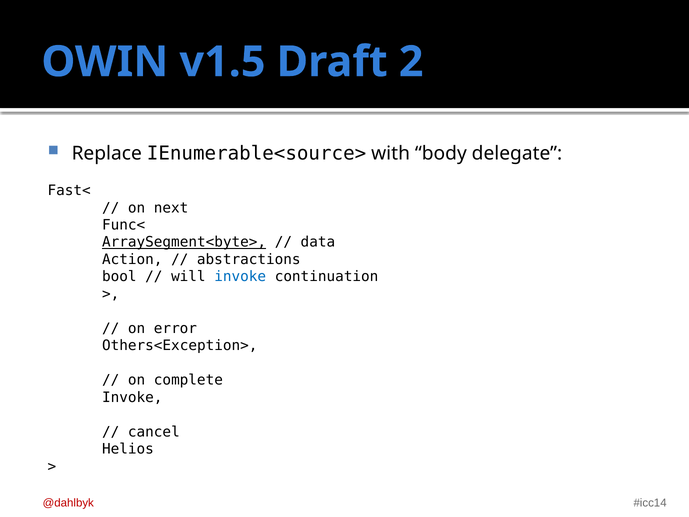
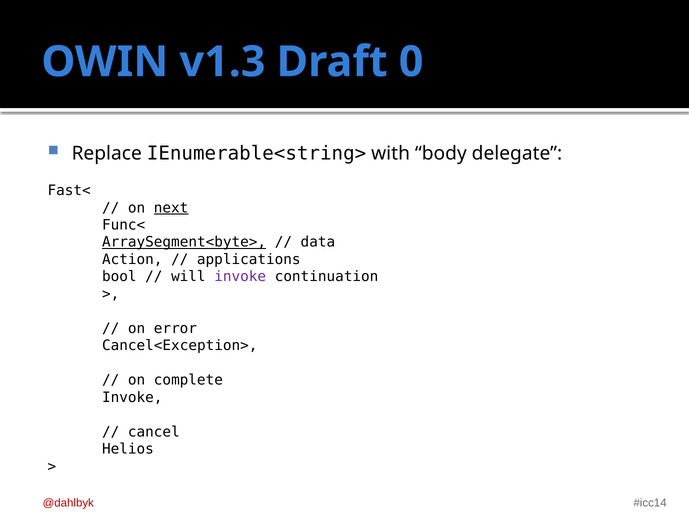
v1.5: v1.5 -> v1.3
2: 2 -> 0
IEnumerable<source>: IEnumerable<source> -> IEnumerable<string>
next underline: none -> present
abstractions: abstractions -> applications
invoke at (240, 277) colour: blue -> purple
Others<Exception>: Others<Exception> -> Cancel<Exception>
